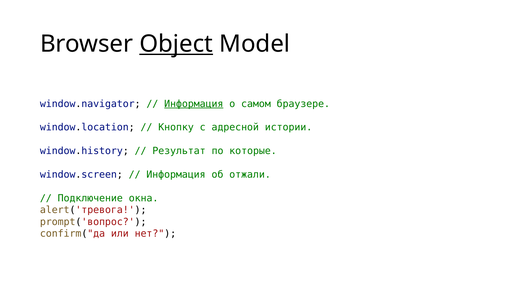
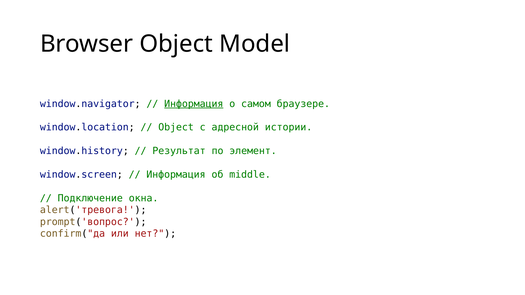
Object at (176, 44) underline: present -> none
Кнопку at (176, 127): Кнопку -> Object
которые: которые -> элемент
отжали: отжали -> middle
